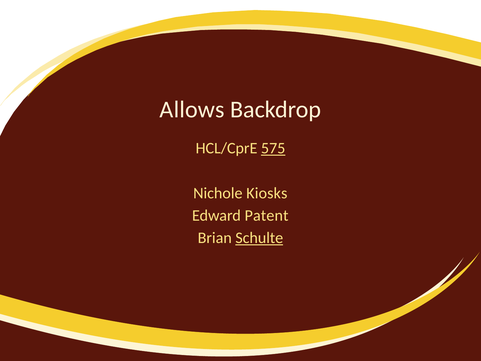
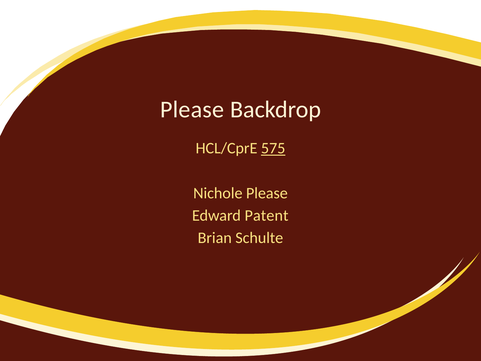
Allows at (192, 109): Allows -> Please
Nichole Kiosks: Kiosks -> Please
Schulte underline: present -> none
